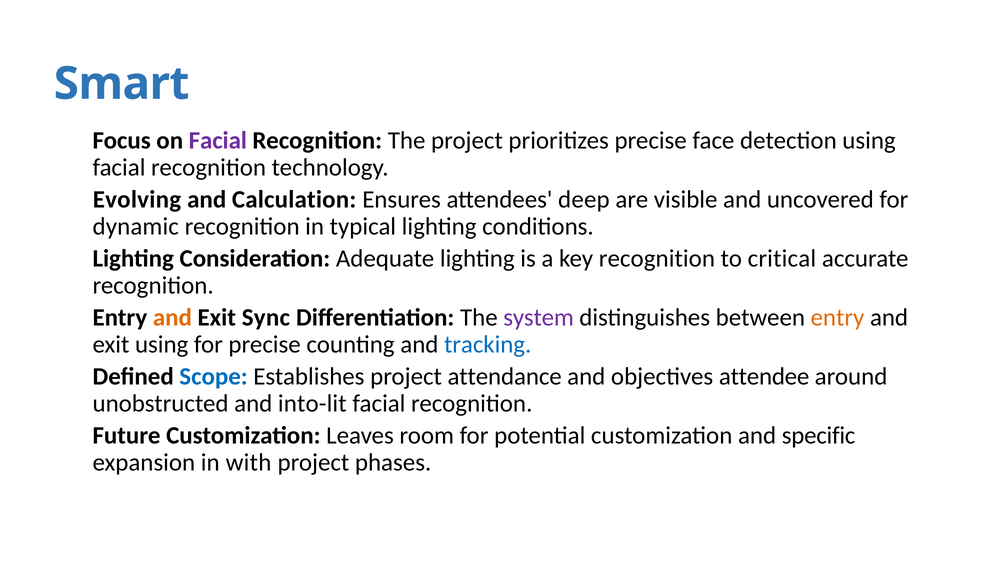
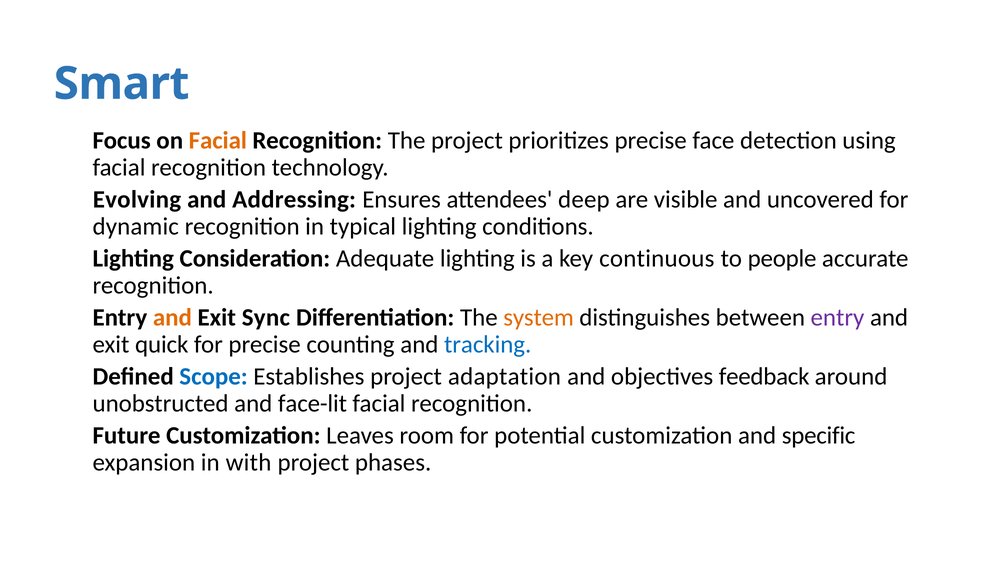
Facial at (218, 141) colour: purple -> orange
Calculation: Calculation -> Addressing
key recognition: recognition -> continuous
critical: critical -> people
system colour: purple -> orange
entry at (837, 318) colour: orange -> purple
exit using: using -> quick
attendance: attendance -> adaptation
attendee: attendee -> feedback
into-lit: into-lit -> face-lit
